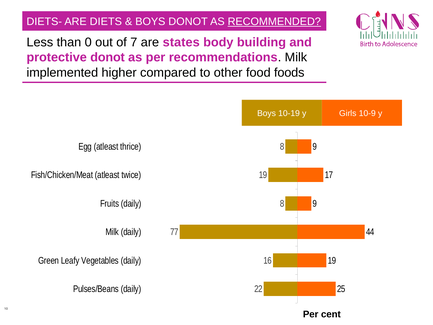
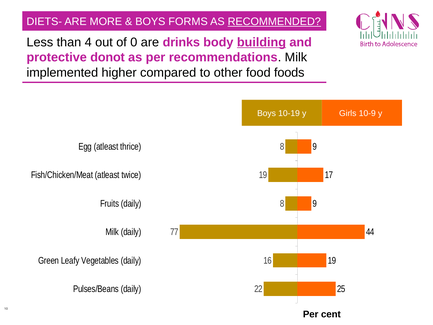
DIETS: DIETS -> MORE
BOYS DONOT: DONOT -> FORMS
0: 0 -> 4
7: 7 -> 0
states: states -> drinks
building underline: none -> present
